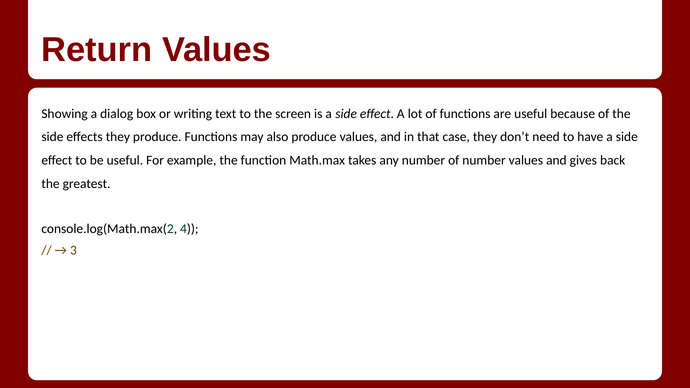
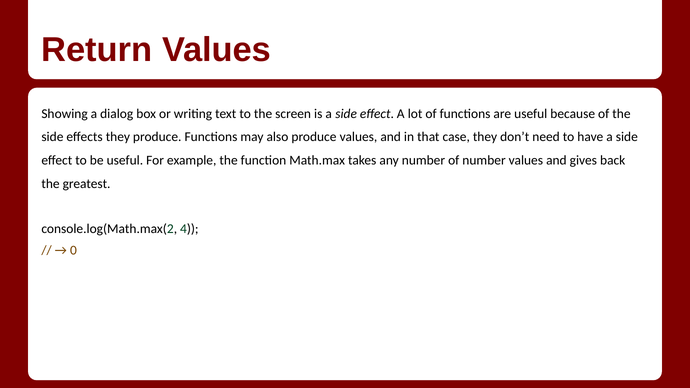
3: 3 -> 0
